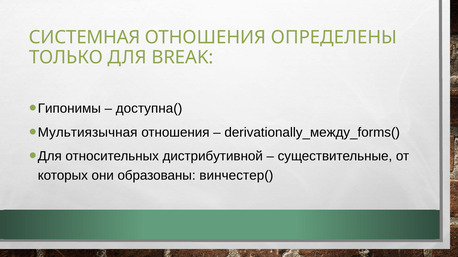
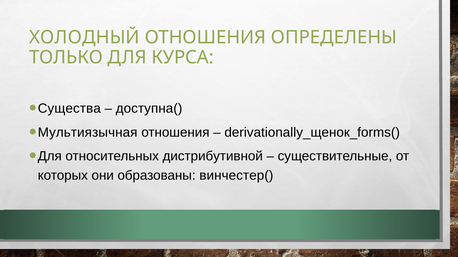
СИСТЕМНАЯ: СИСТЕМНАЯ -> ХОЛОДНЫЙ
BREAK: BREAK -> КУРСА
Гипонимы: Гипонимы -> Существа
derivationally_между_forms(: derivationally_между_forms( -> derivationally_щенок_forms(
